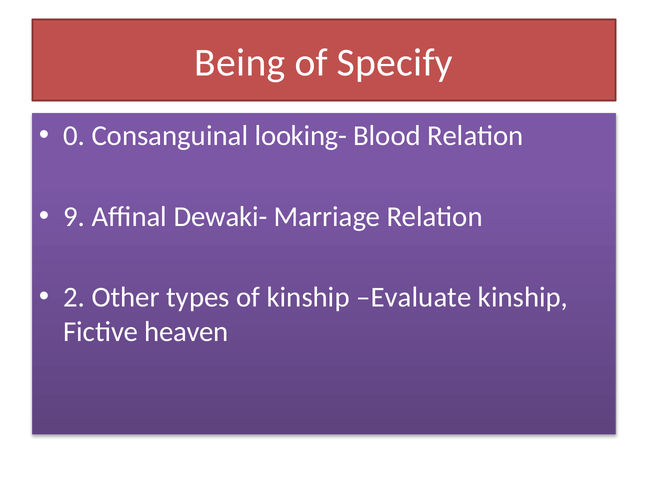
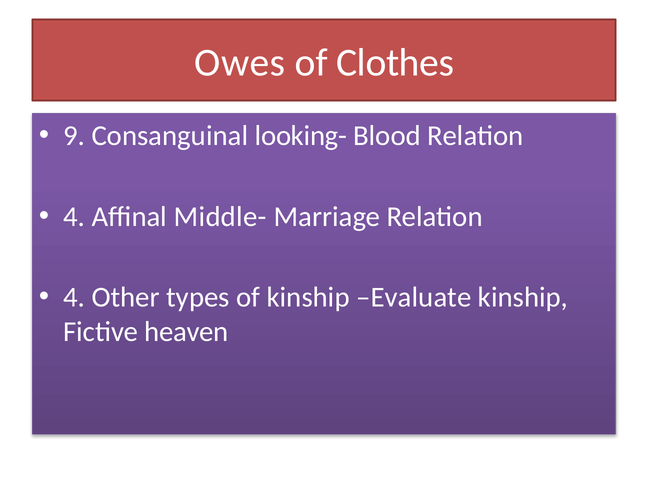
Being: Being -> Owes
Specify: Specify -> Clothes
0: 0 -> 9
9 at (74, 217): 9 -> 4
Dewaki-: Dewaki- -> Middle-
2 at (74, 297): 2 -> 4
